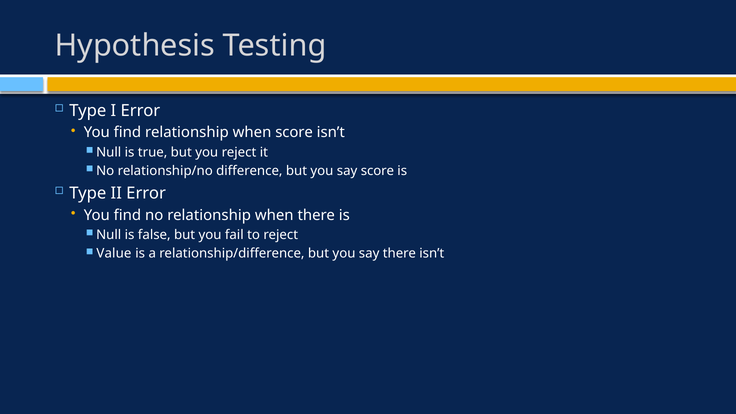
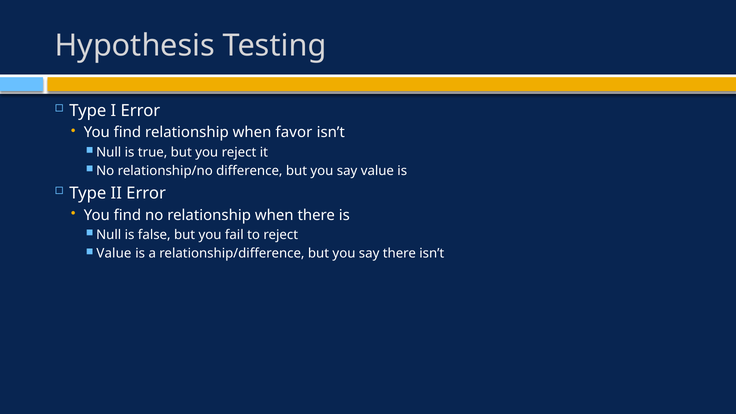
when score: score -> favor
say score: score -> value
